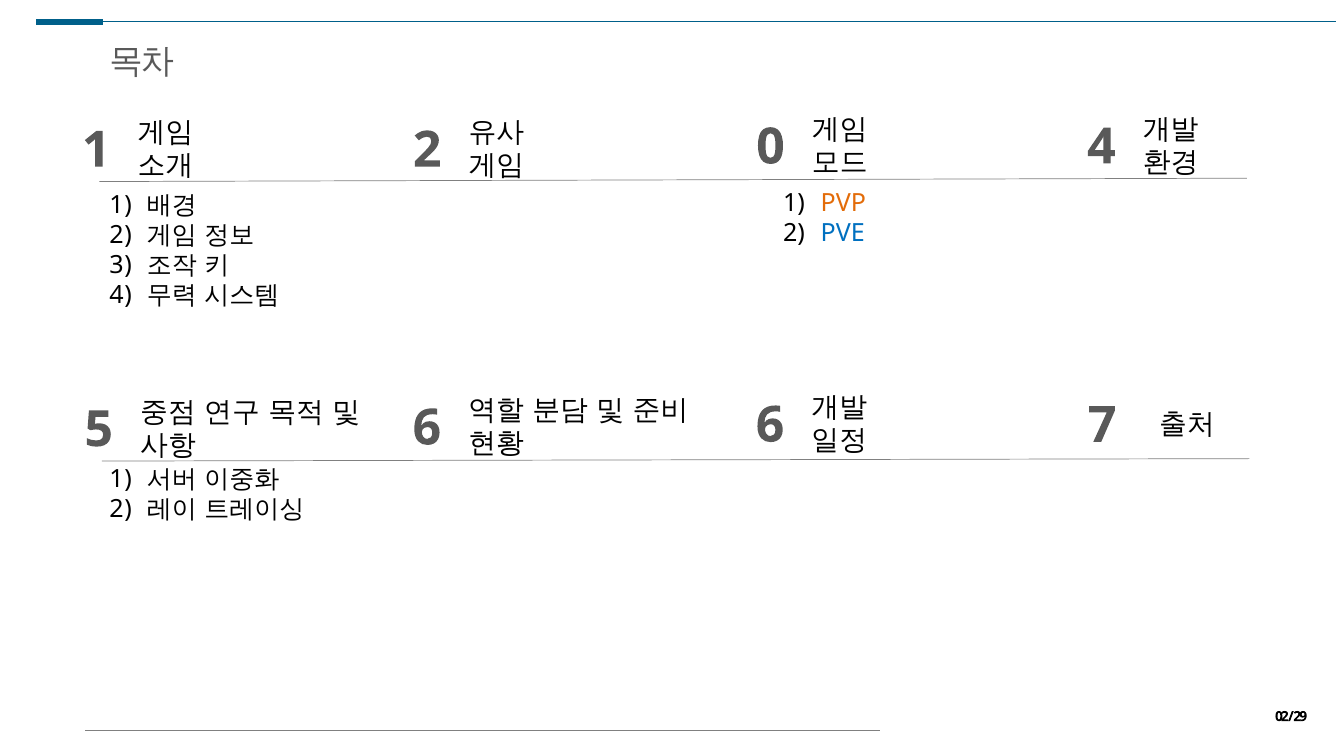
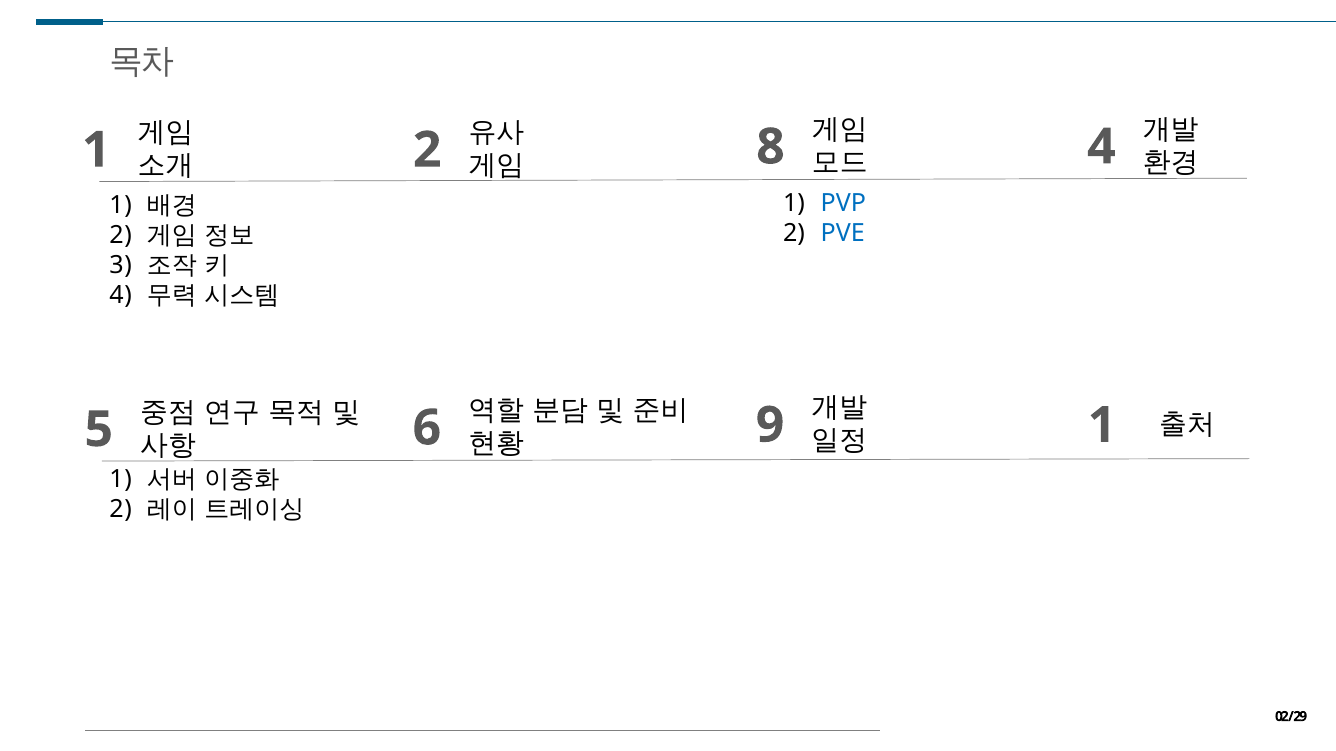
0: 0 -> 8
PVP colour: orange -> blue
7 at (1102, 426): 7 -> 1
6 at (770, 425): 6 -> 9
